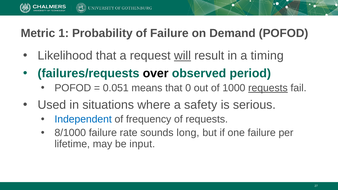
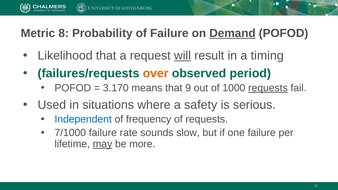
1: 1 -> 8
Demand underline: none -> present
over colour: black -> orange
0.051: 0.051 -> 3.170
0: 0 -> 9
8/1000: 8/1000 -> 7/1000
long: long -> slow
may underline: none -> present
input: input -> more
